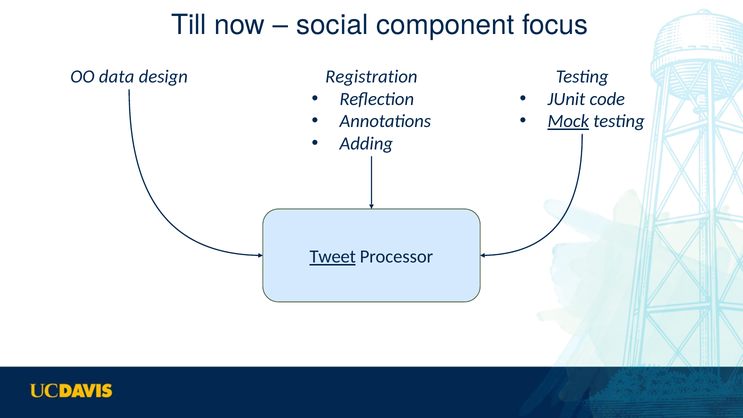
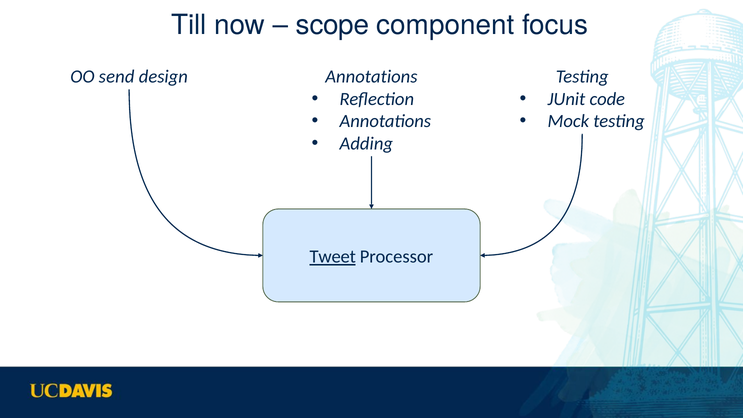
social: social -> scope
data: data -> send
design Registration: Registration -> Annotations
Mock underline: present -> none
